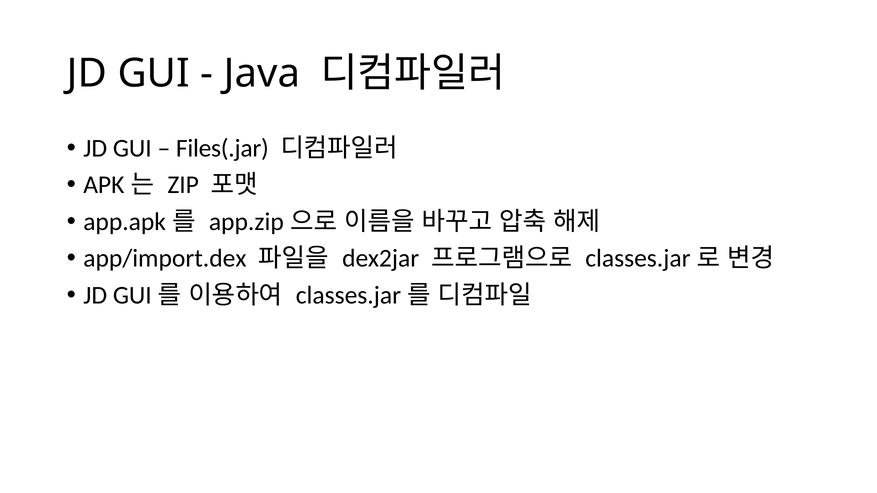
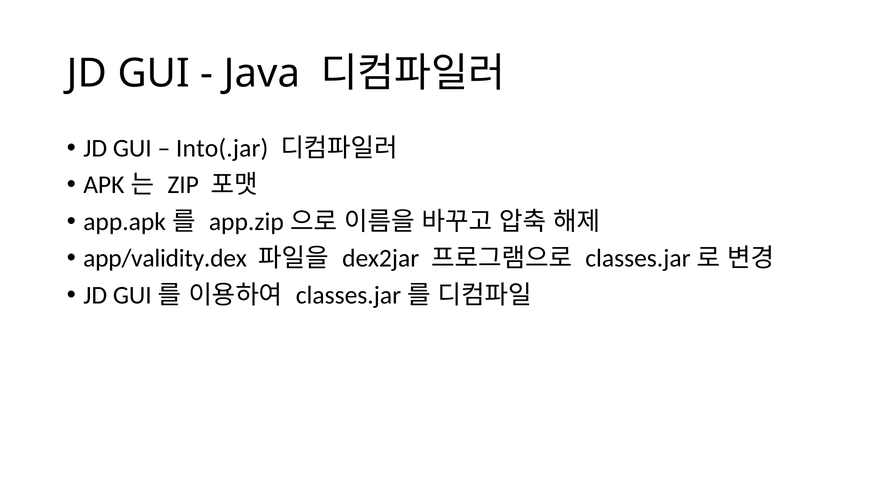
Files(.jar: Files(.jar -> Into(.jar
app/import.dex: app/import.dex -> app/validity.dex
